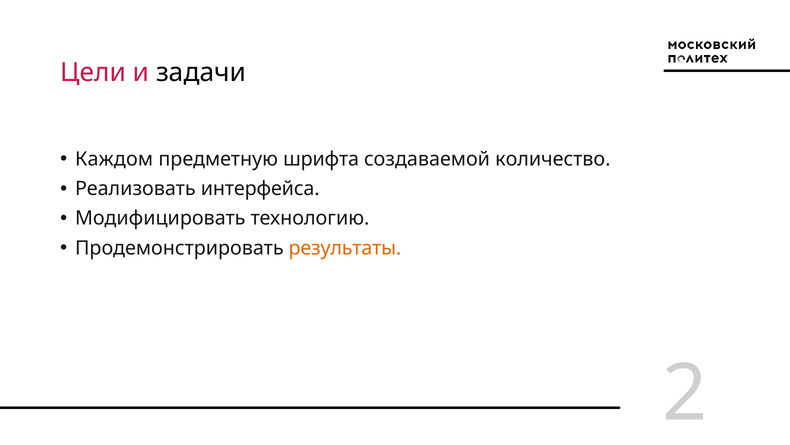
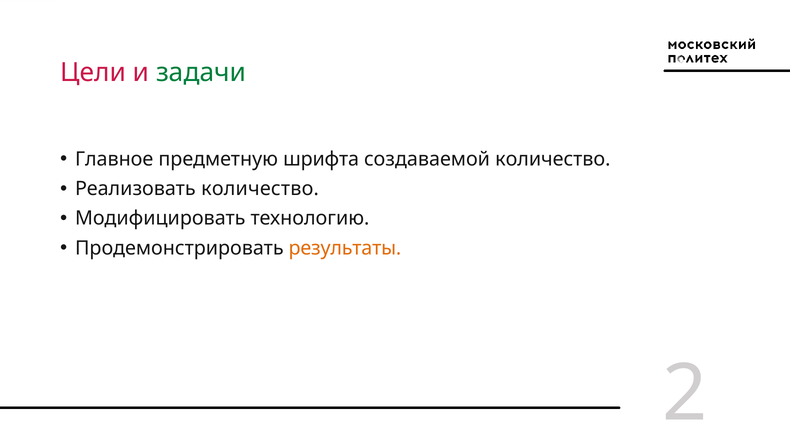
задачи colour: black -> green
Каждом: Каждом -> Главное
Реализовать интерфейса: интерфейса -> количество
